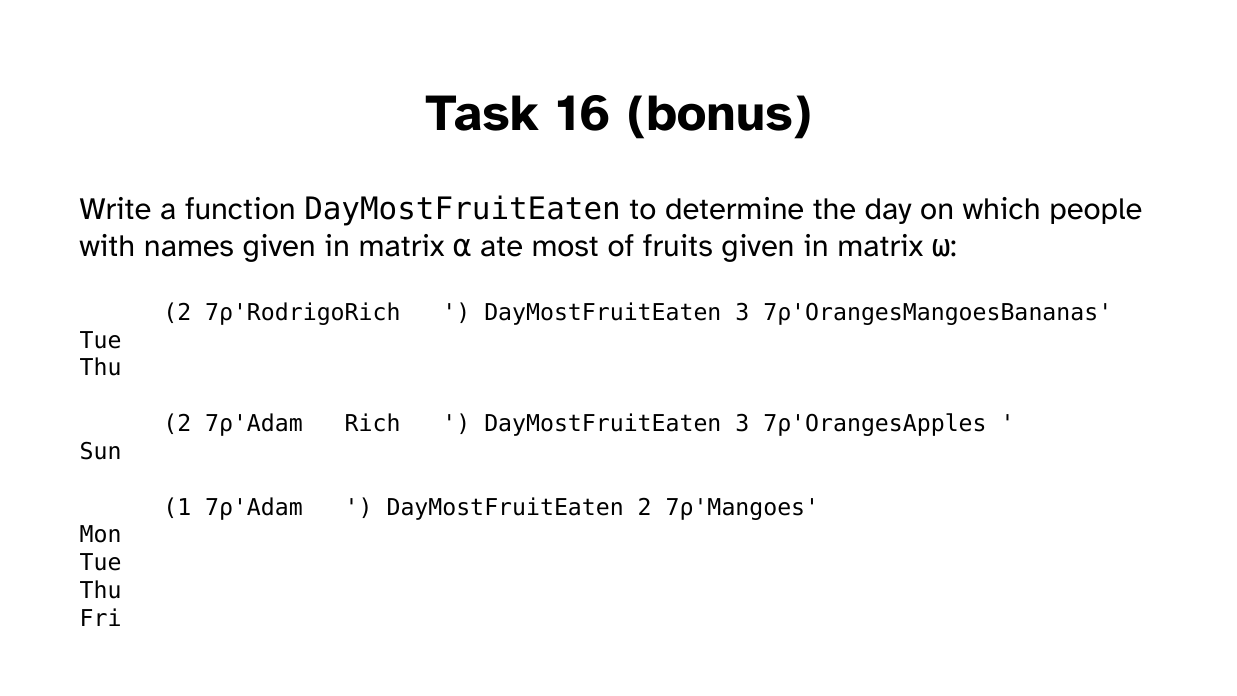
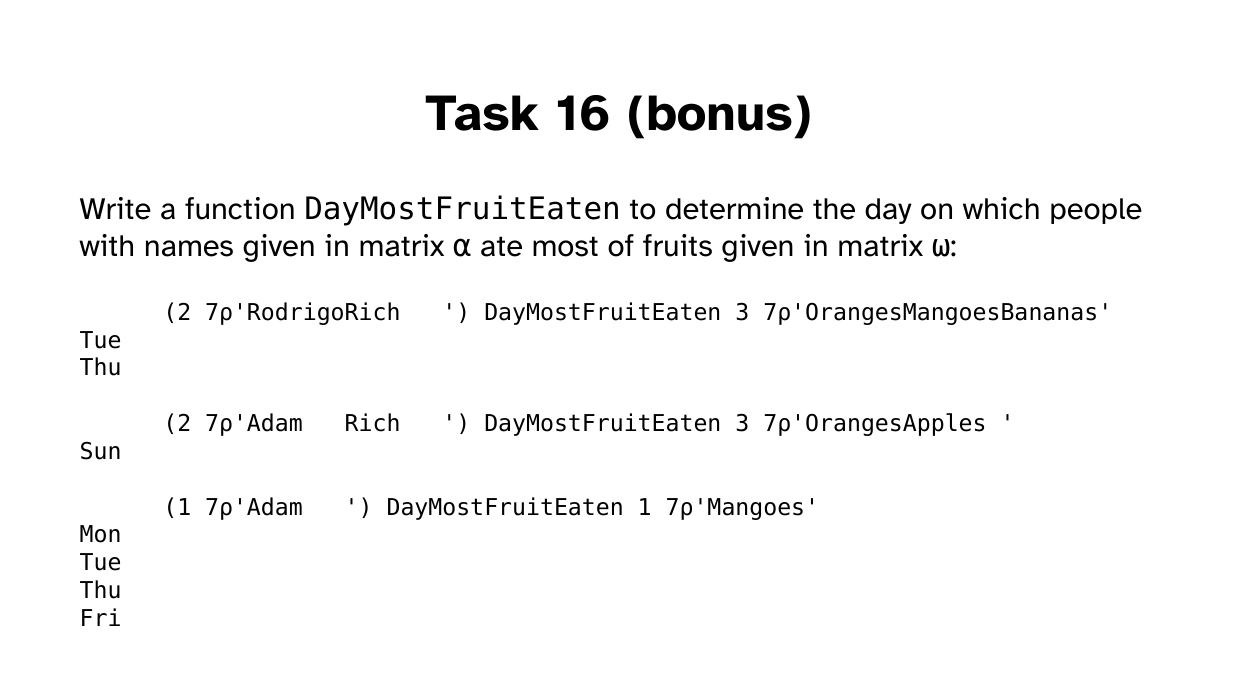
DayMostFruitEaten 2: 2 -> 1
